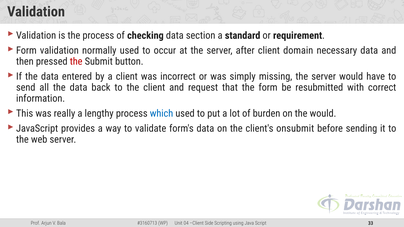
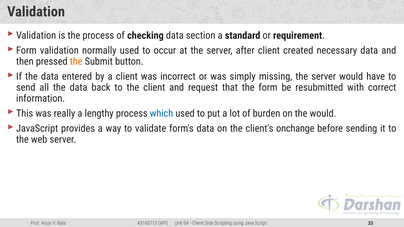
domain: domain -> created
the at (76, 62) colour: red -> orange
onsubmit: onsubmit -> onchange
